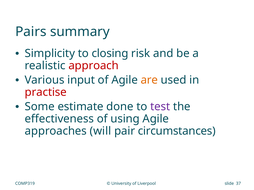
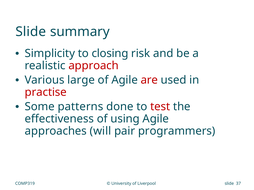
Pairs at (31, 32): Pairs -> Slide
input: input -> large
are colour: orange -> red
estimate: estimate -> patterns
test colour: purple -> red
circumstances: circumstances -> programmers
